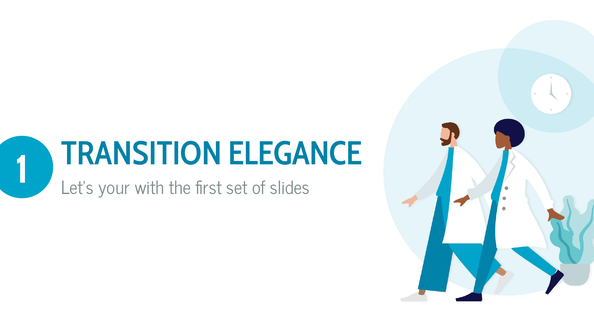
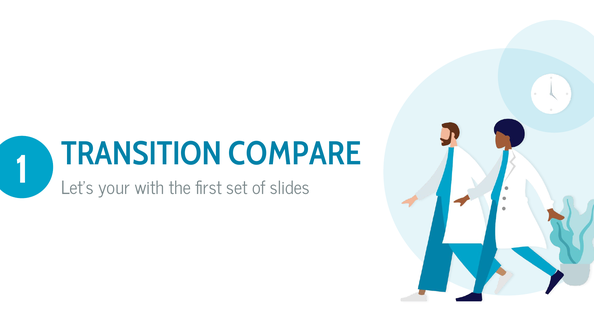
ELEGANCE: ELEGANCE -> COMPARE
